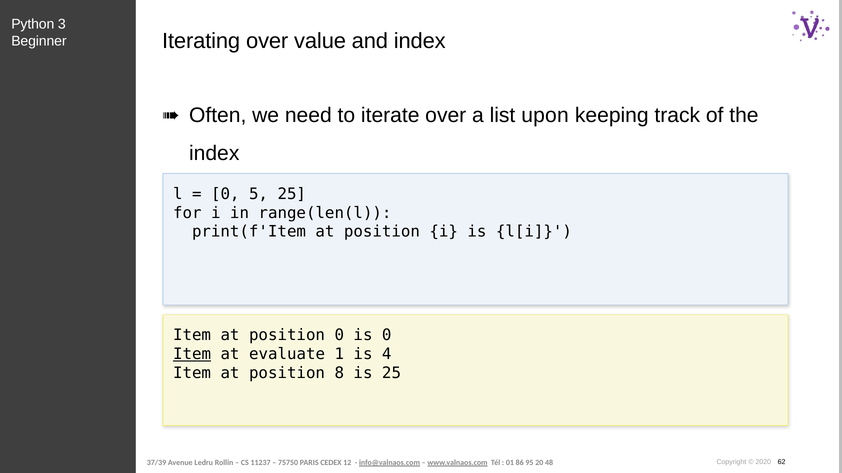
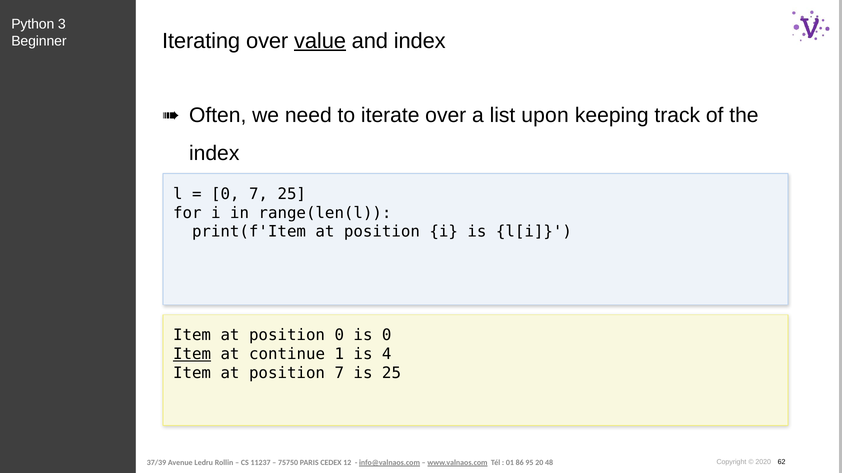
value underline: none -> present
0 5: 5 -> 7
evaluate: evaluate -> continue
position 8: 8 -> 7
